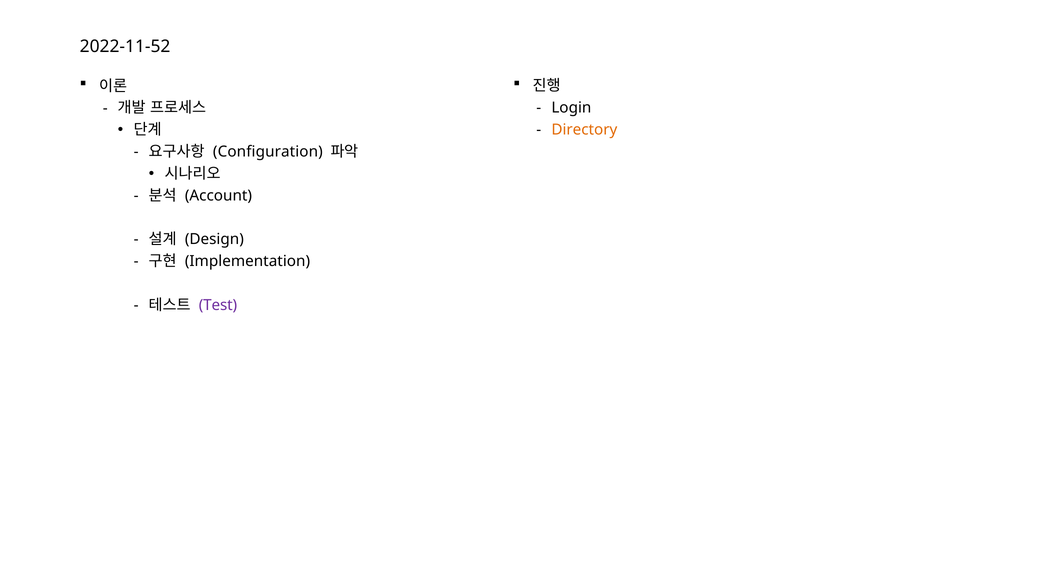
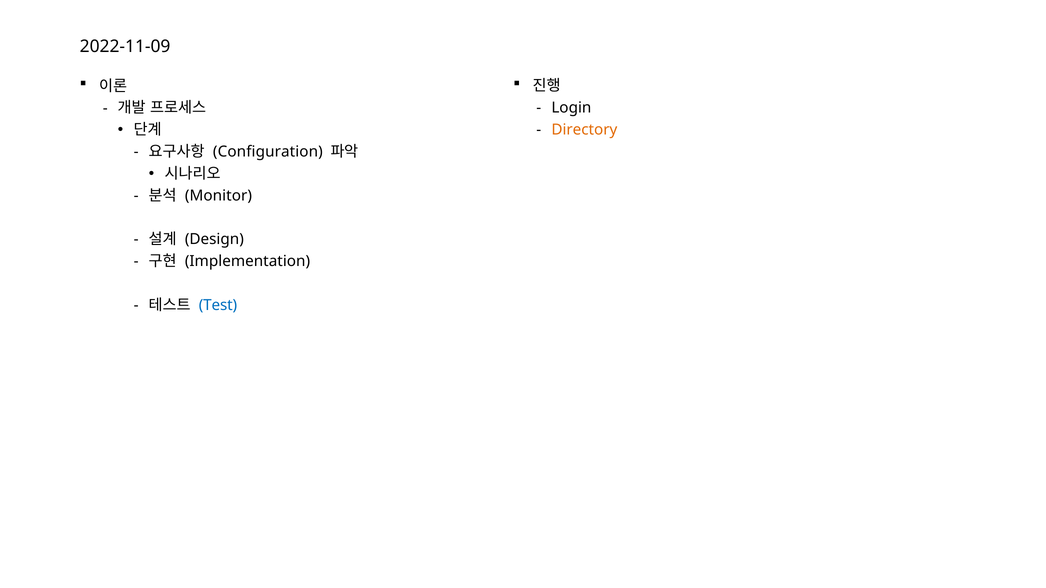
2022-11-52: 2022-11-52 -> 2022-11-09
Account: Account -> Monitor
Test colour: purple -> blue
